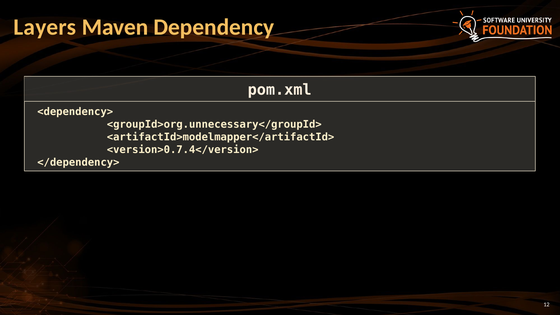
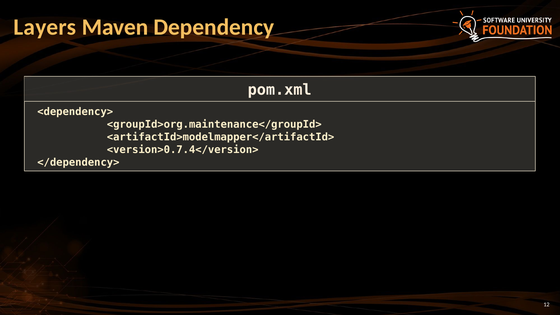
<groupId>org.unnecessary</groupId>: <groupId>org.unnecessary</groupId> -> <groupId>org.maintenance</groupId>
